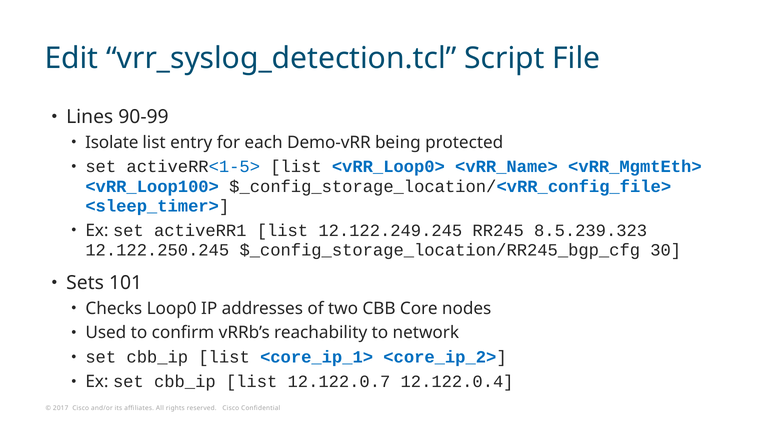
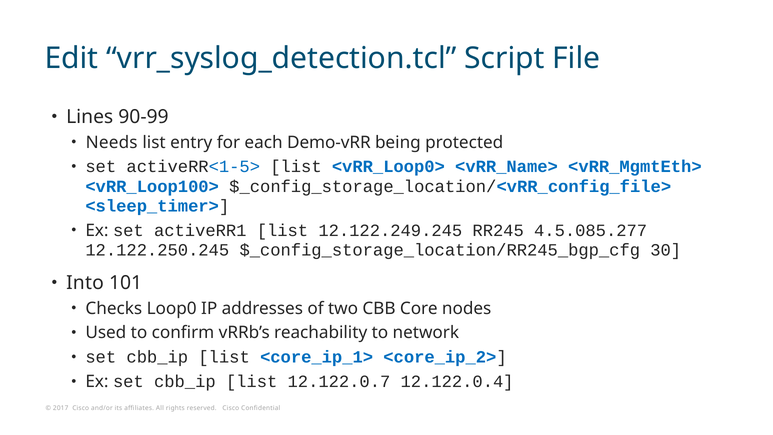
Isolate: Isolate -> Needs
8.5.239.323: 8.5.239.323 -> 4.5.085.277
Sets: Sets -> Into
